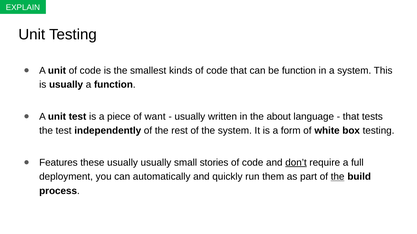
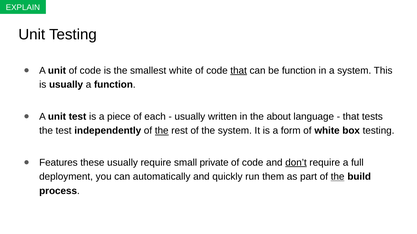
smallest kinds: kinds -> white
that at (239, 71) underline: none -> present
want: want -> each
the at (162, 131) underline: none -> present
usually usually: usually -> require
stories: stories -> private
